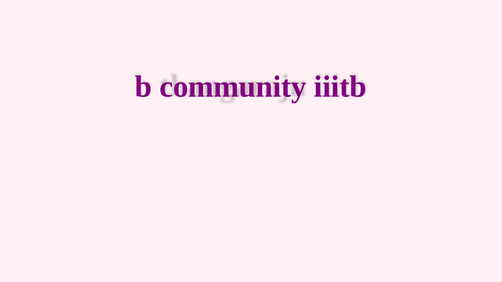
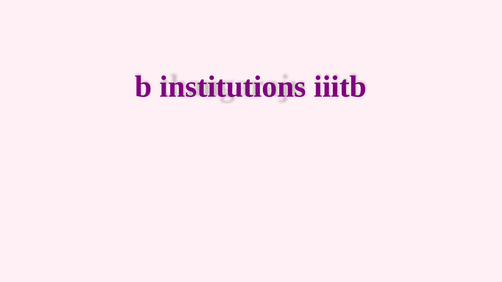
community: community -> institutions
